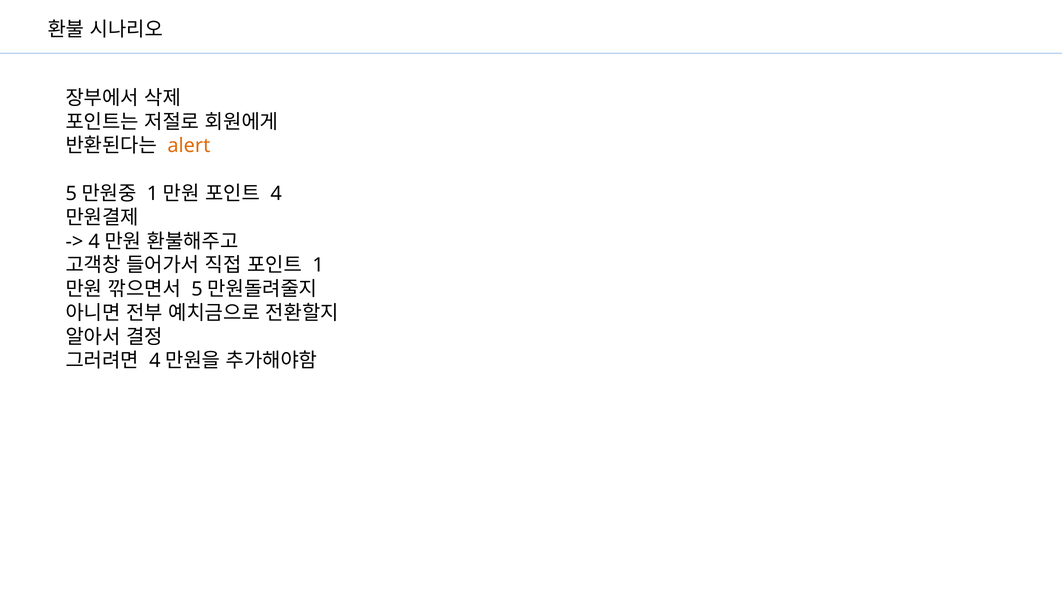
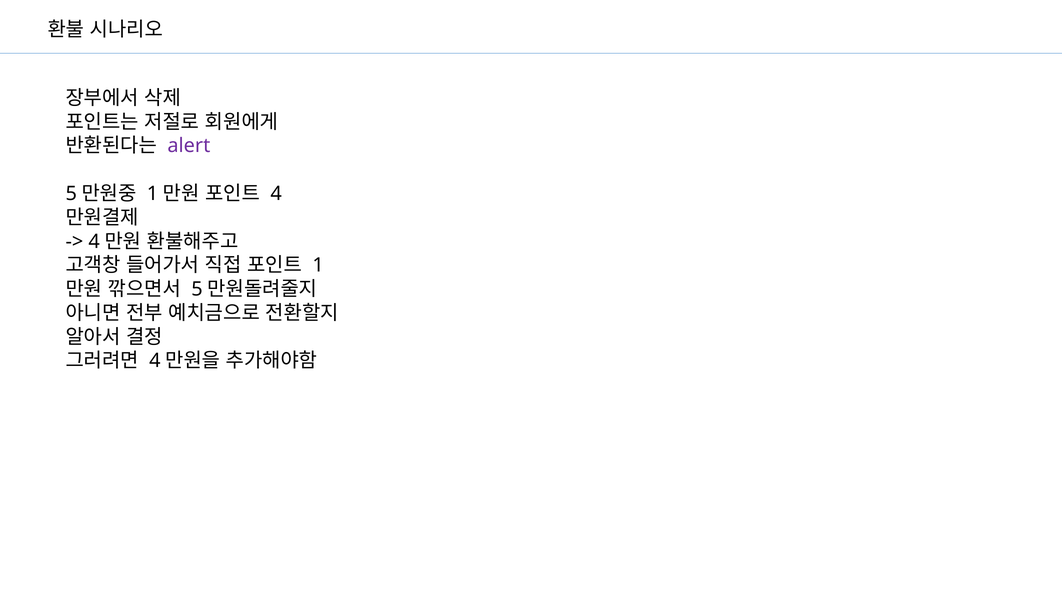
alert colour: orange -> purple
